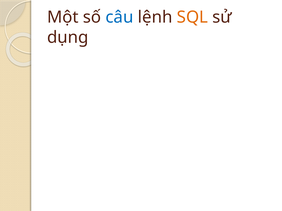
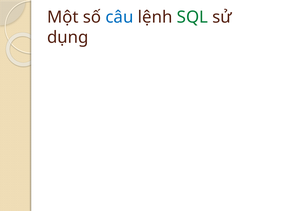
SQL colour: orange -> green
